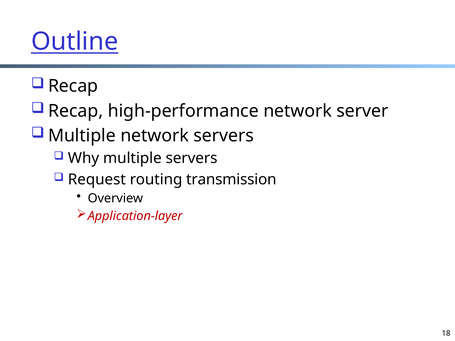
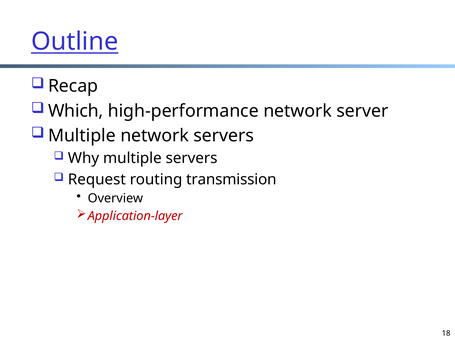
Recap at (76, 111): Recap -> Which
